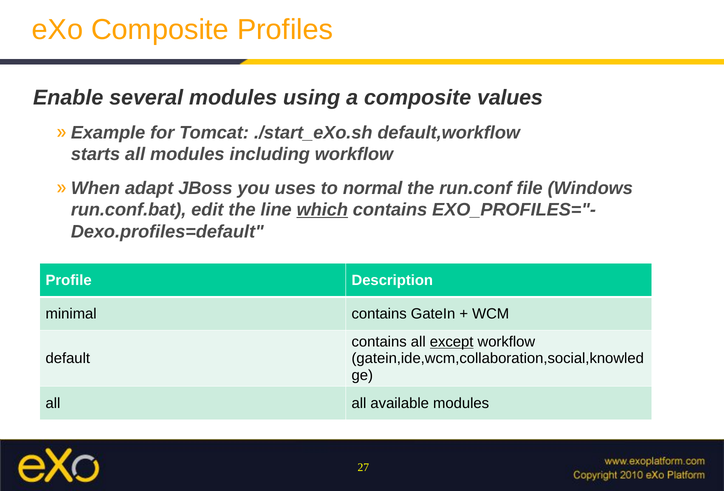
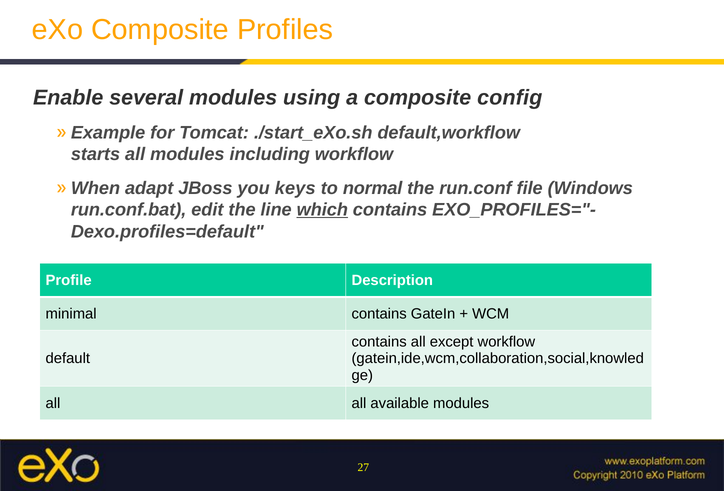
values: values -> config
uses: uses -> keys
except underline: present -> none
